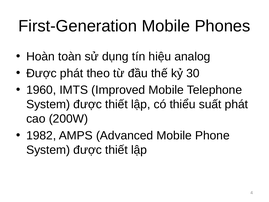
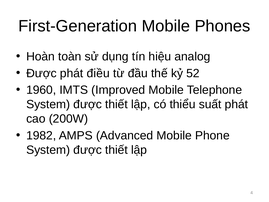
theo: theo -> điều
30: 30 -> 52
